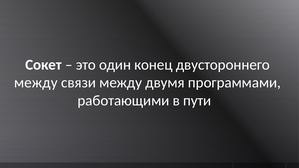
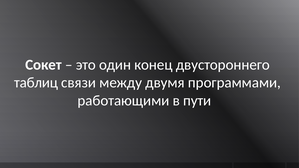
между at (36, 83): между -> таблиц
